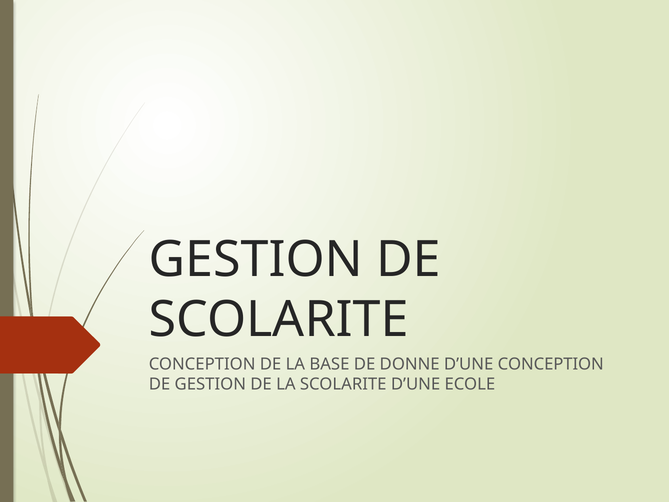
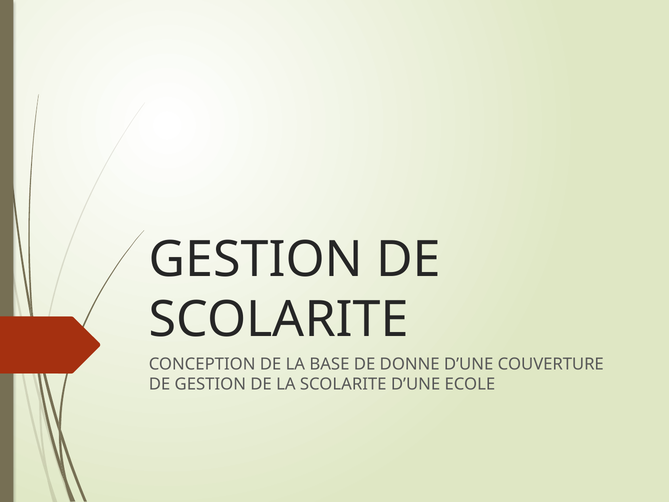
D’UNE CONCEPTION: CONCEPTION -> COUVERTURE
